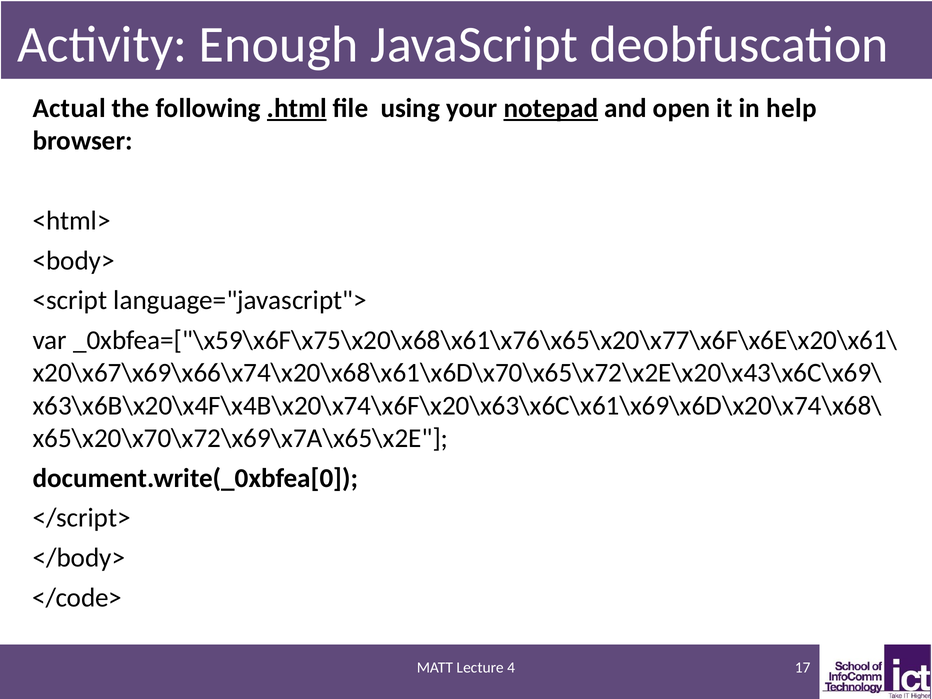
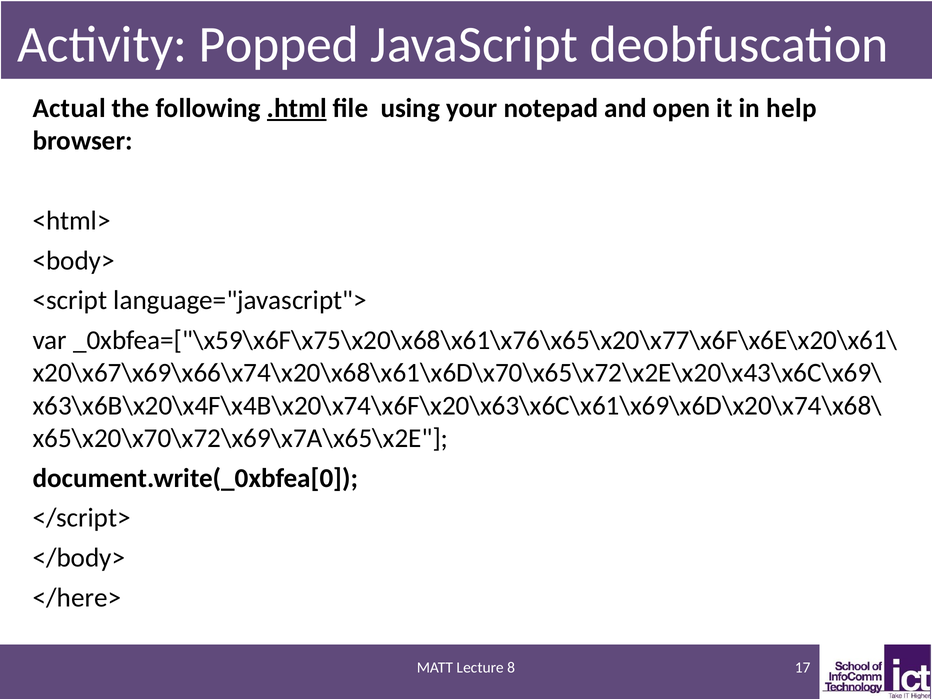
Enough: Enough -> Popped
notepad underline: present -> none
</code>: </code> -> </here>
4: 4 -> 8
